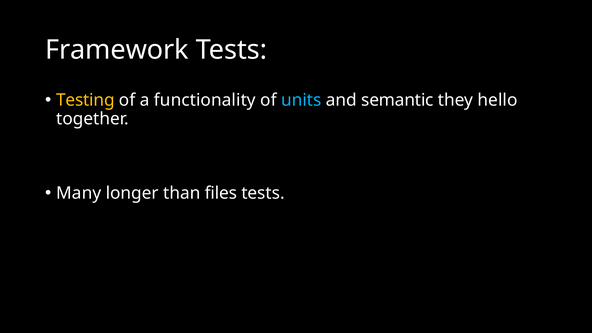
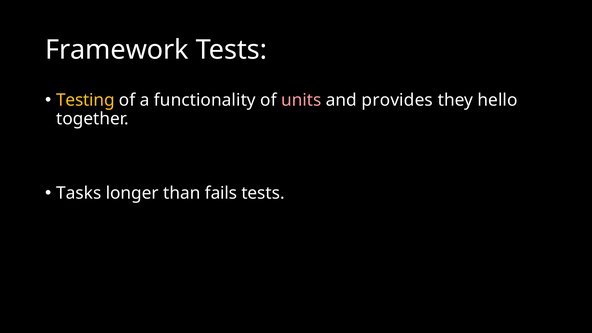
units colour: light blue -> pink
semantic: semantic -> provides
Many: Many -> Tasks
files: files -> fails
